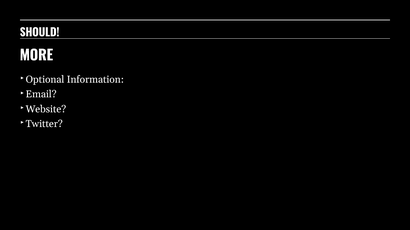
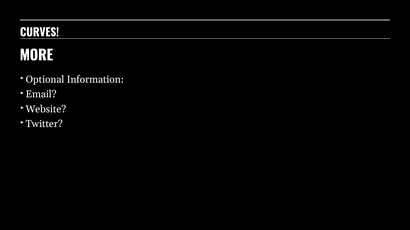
SHOULD: SHOULD -> CURVES
